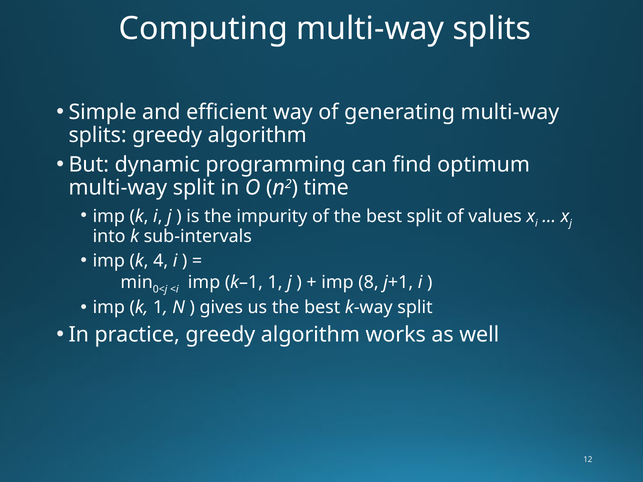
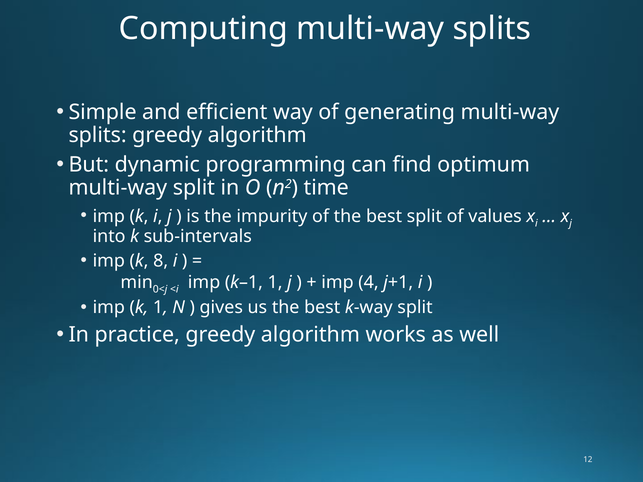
4: 4 -> 8
8: 8 -> 4
